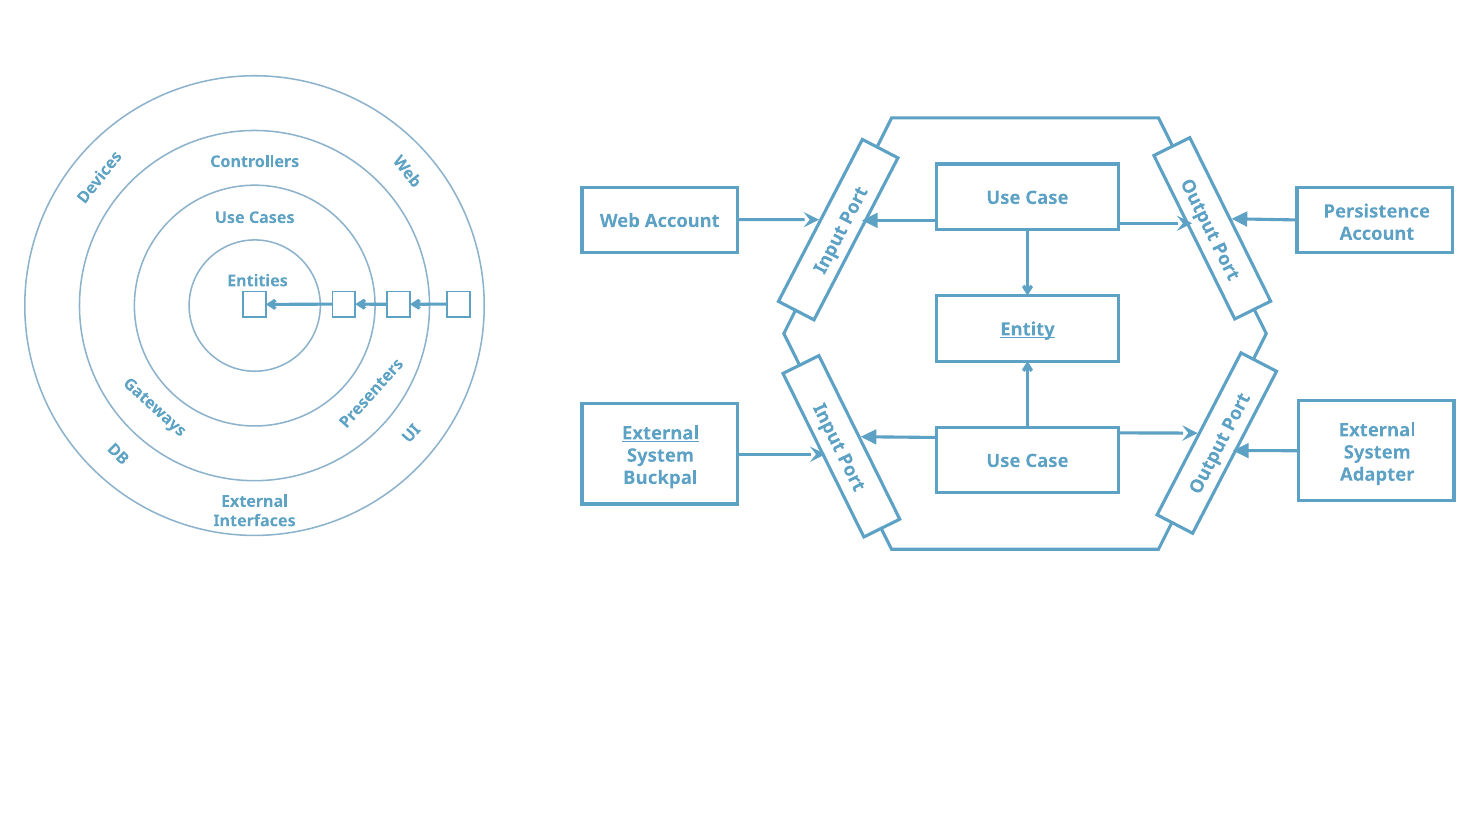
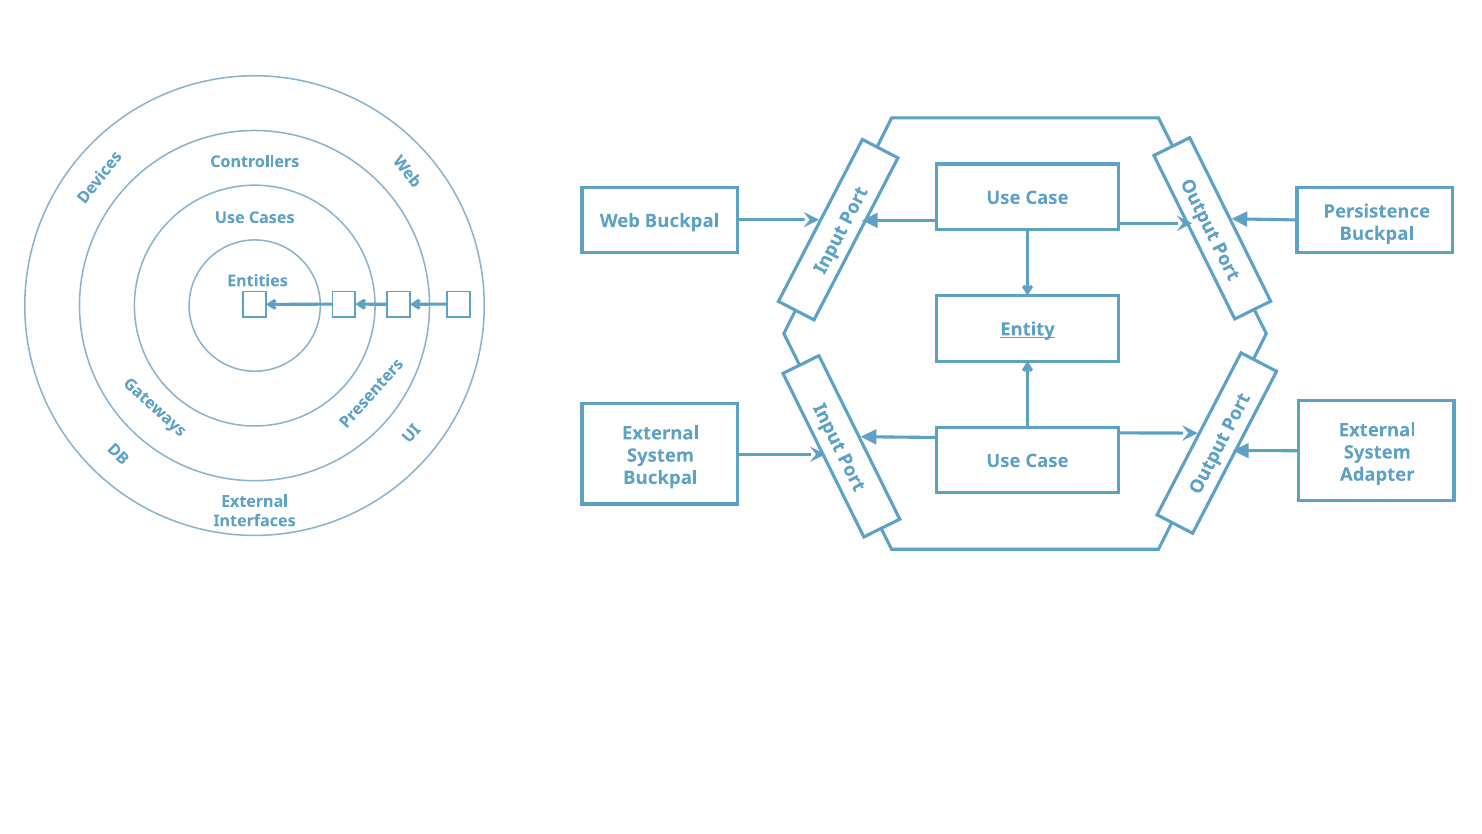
Web Account: Account -> Buckpal
Account at (1377, 234): Account -> Buckpal
External at (660, 433) underline: present -> none
